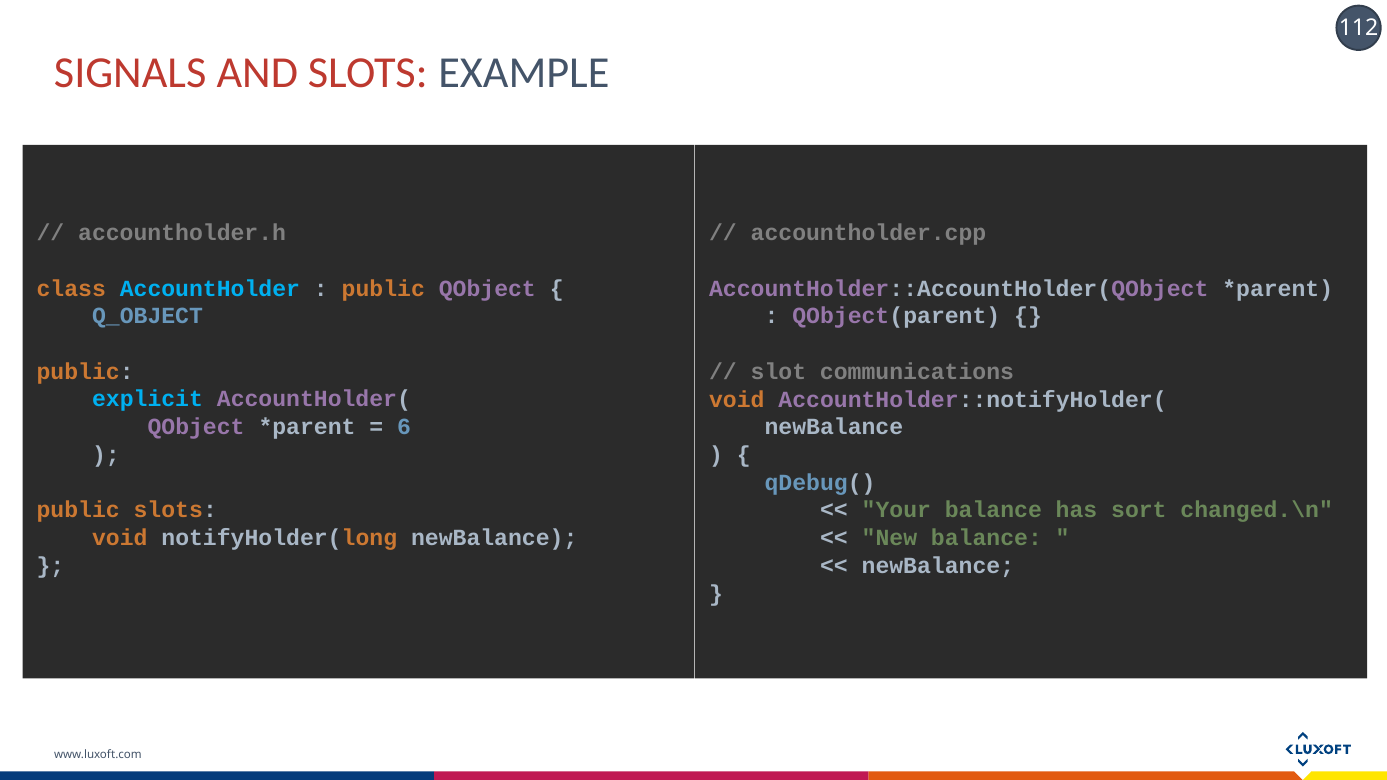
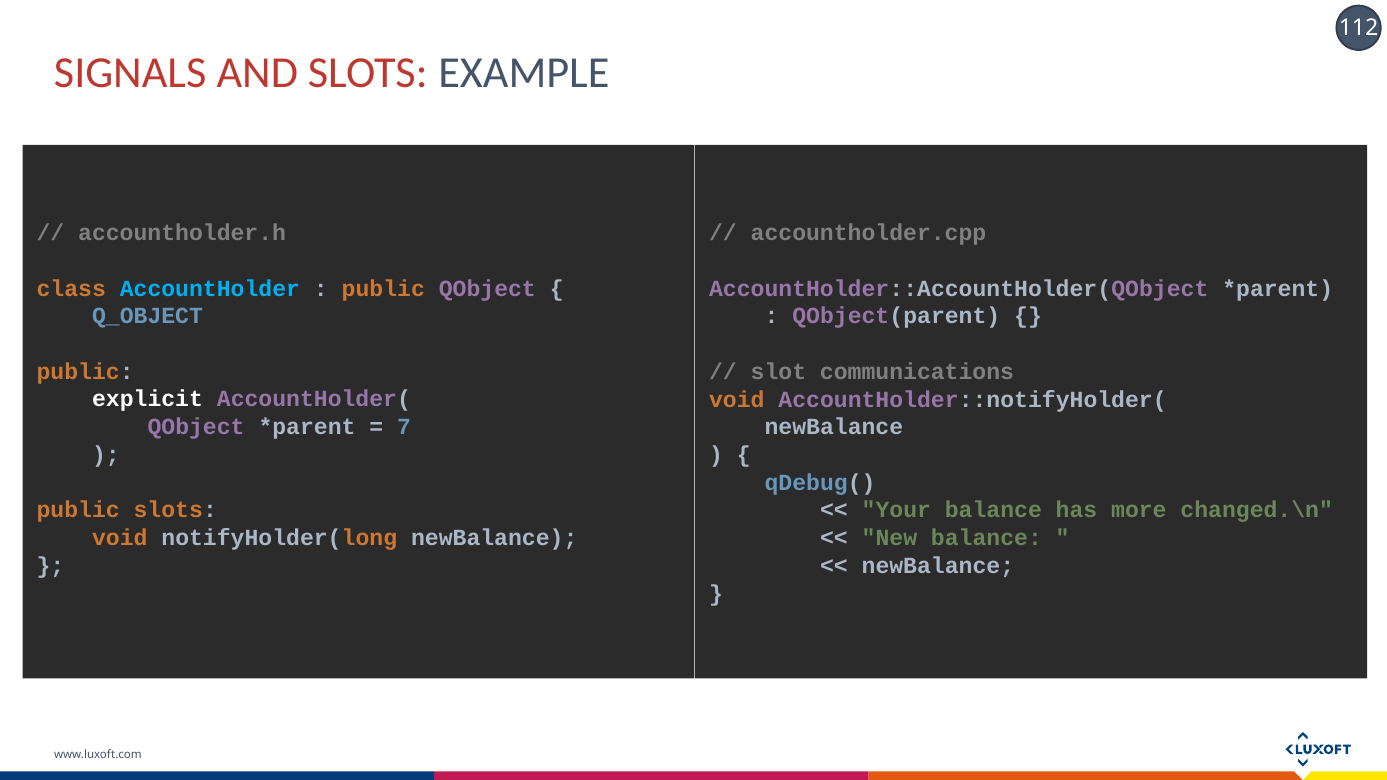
explicit colour: light blue -> white
6: 6 -> 7
sort: sort -> more
